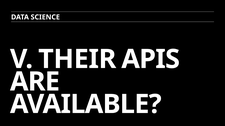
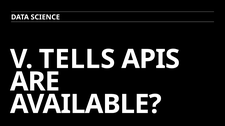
THEIR: THEIR -> TELLS
